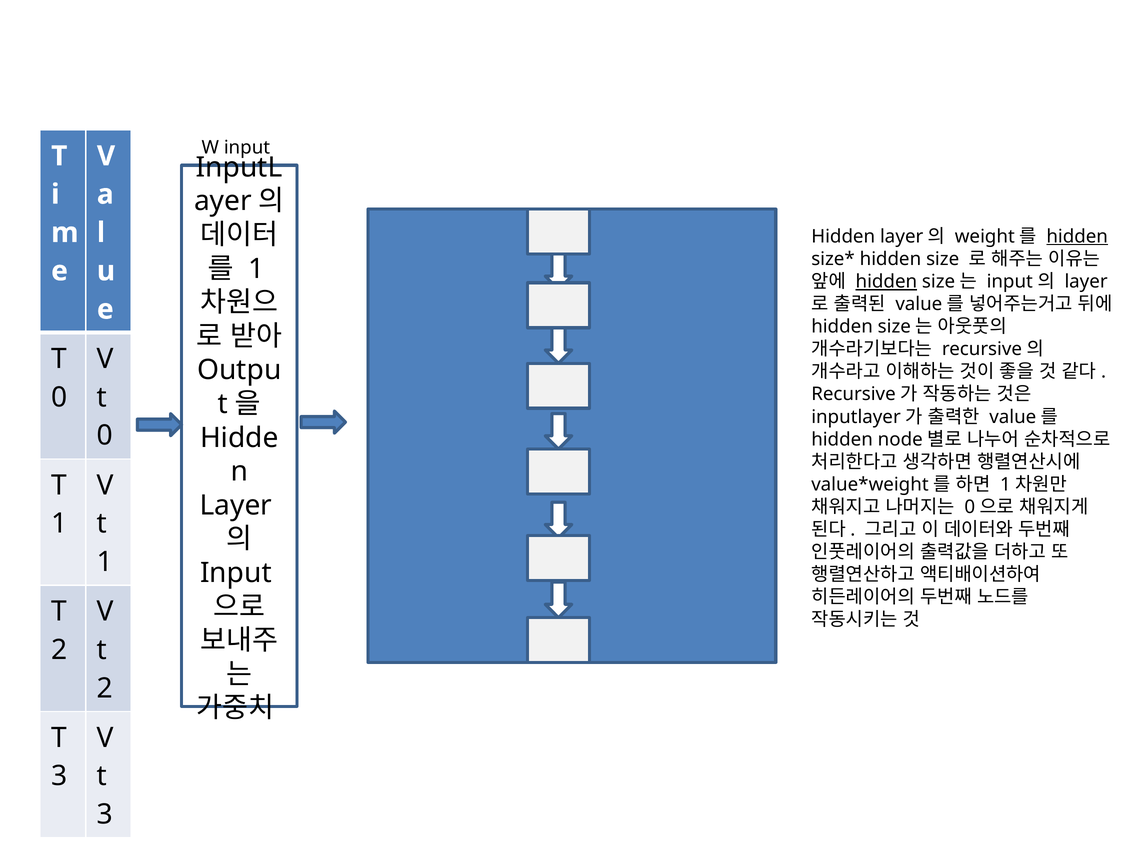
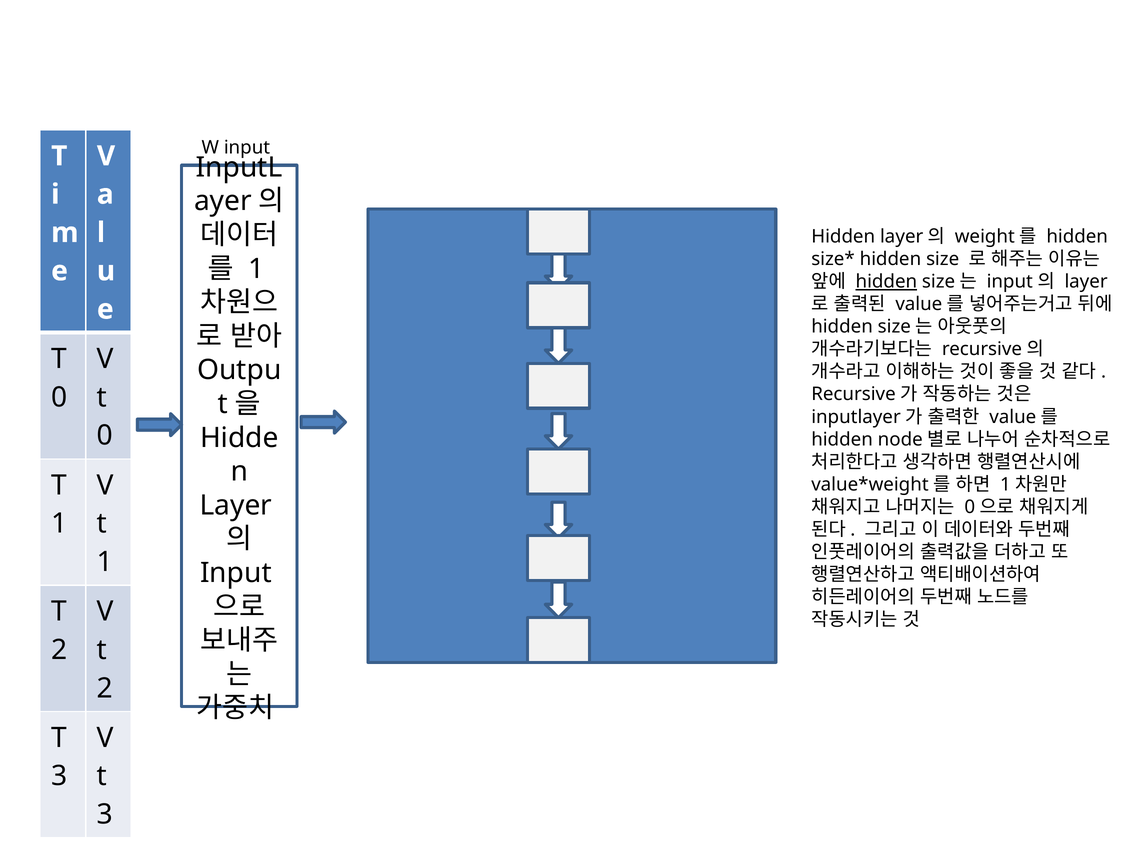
hidden at (1077, 236) underline: present -> none
